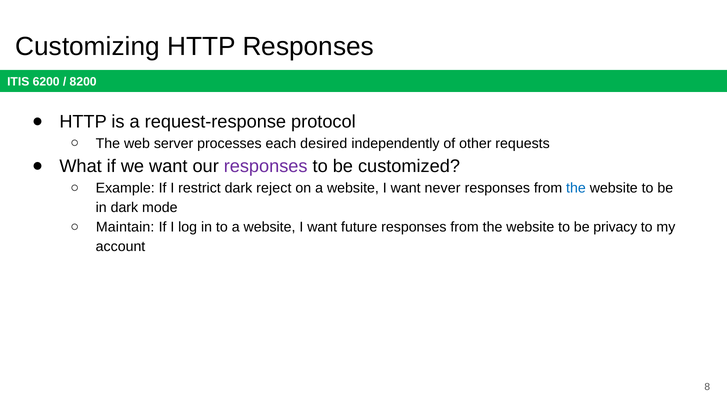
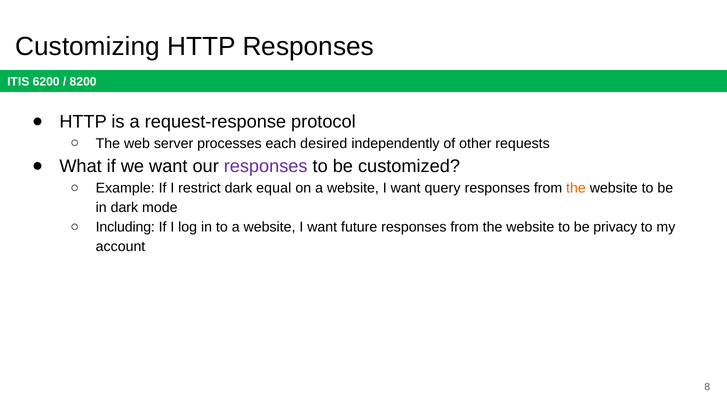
reject: reject -> equal
never: never -> query
the at (576, 188) colour: blue -> orange
Maintain: Maintain -> Including
